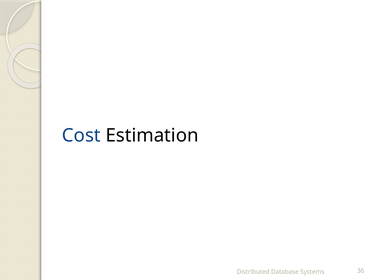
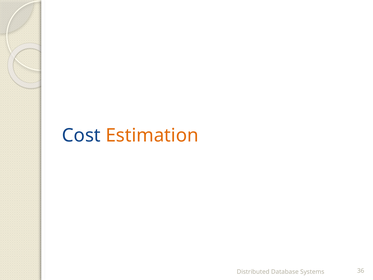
Estimation colour: black -> orange
